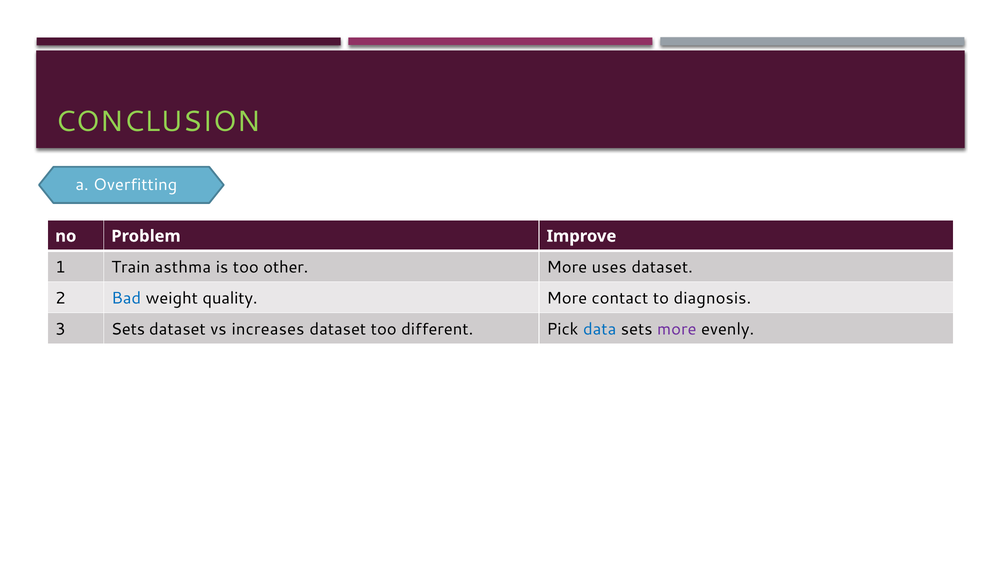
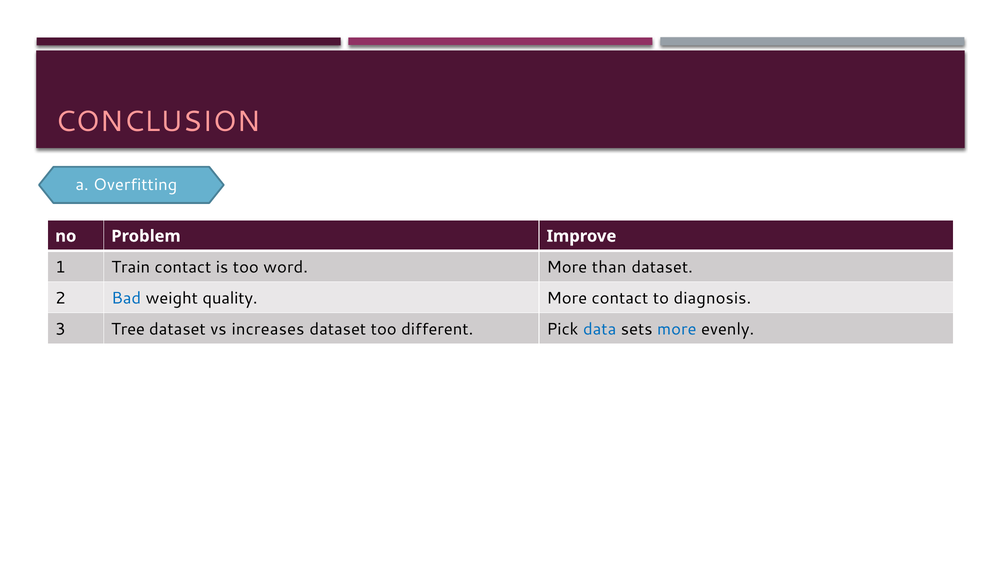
CONCLUSION colour: light green -> pink
Train asthma: asthma -> contact
other: other -> word
uses: uses -> than
3 Sets: Sets -> Tree
more at (677, 329) colour: purple -> blue
